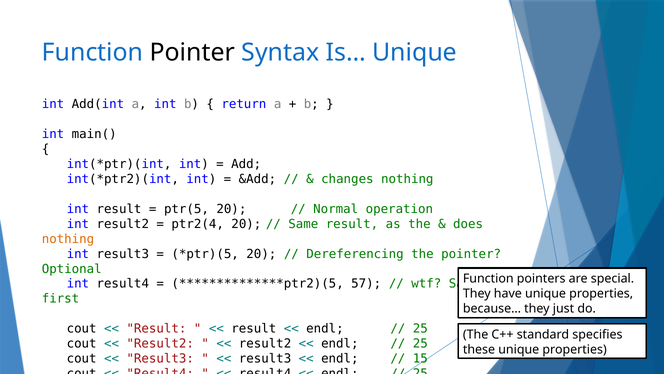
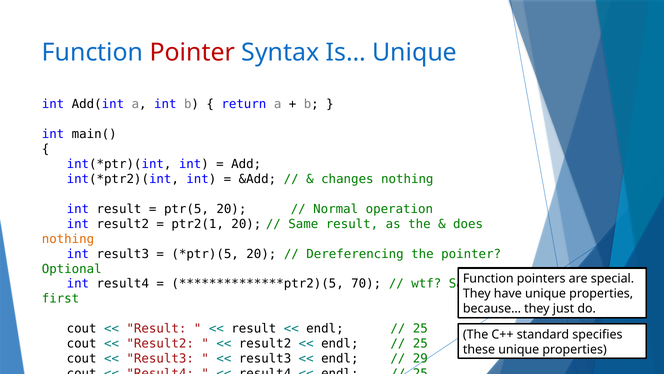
Pointer at (192, 52) colour: black -> red
ptr2(4: ptr2(4 -> ptr2(1
57: 57 -> 70
15: 15 -> 29
